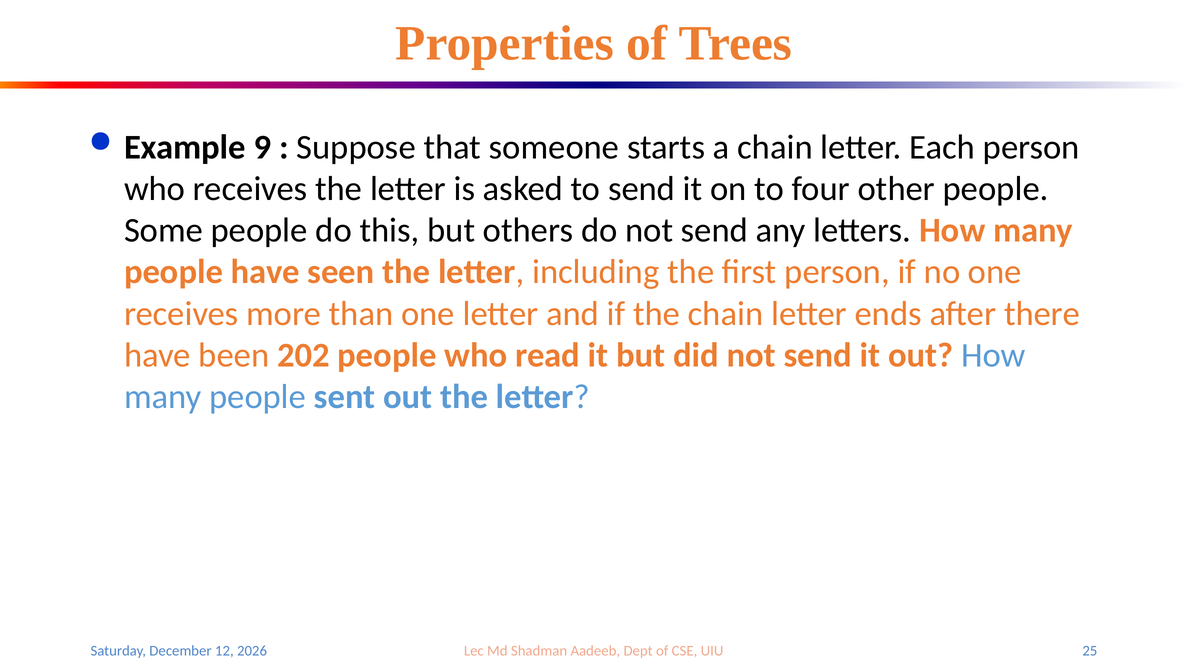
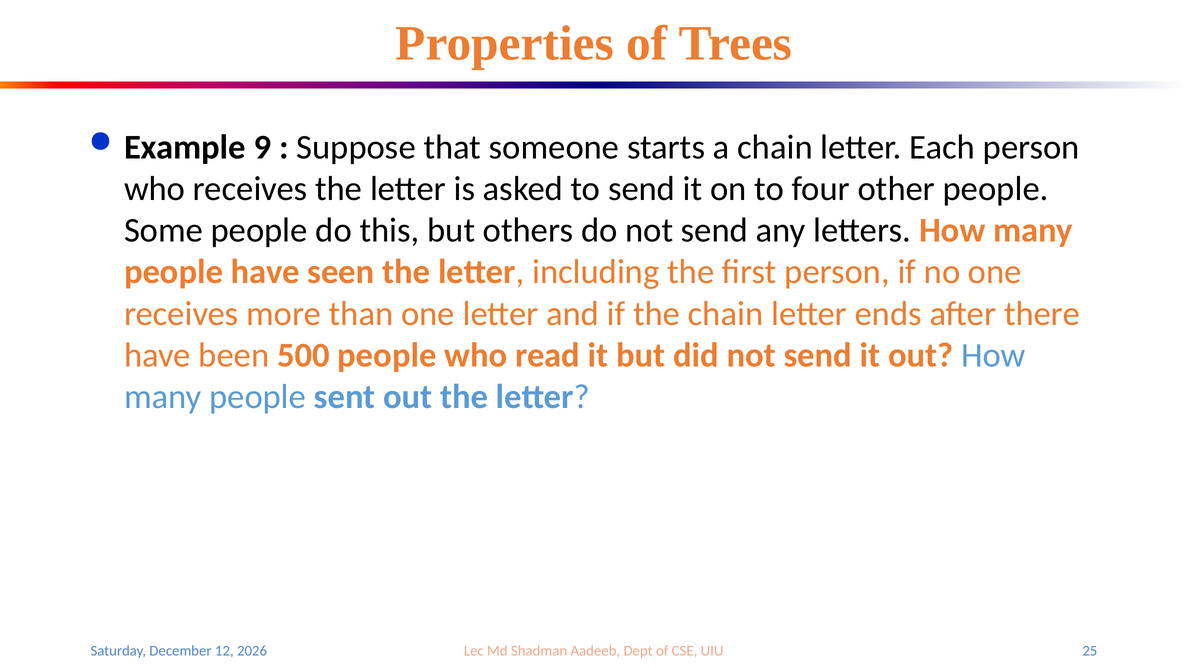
202: 202 -> 500
